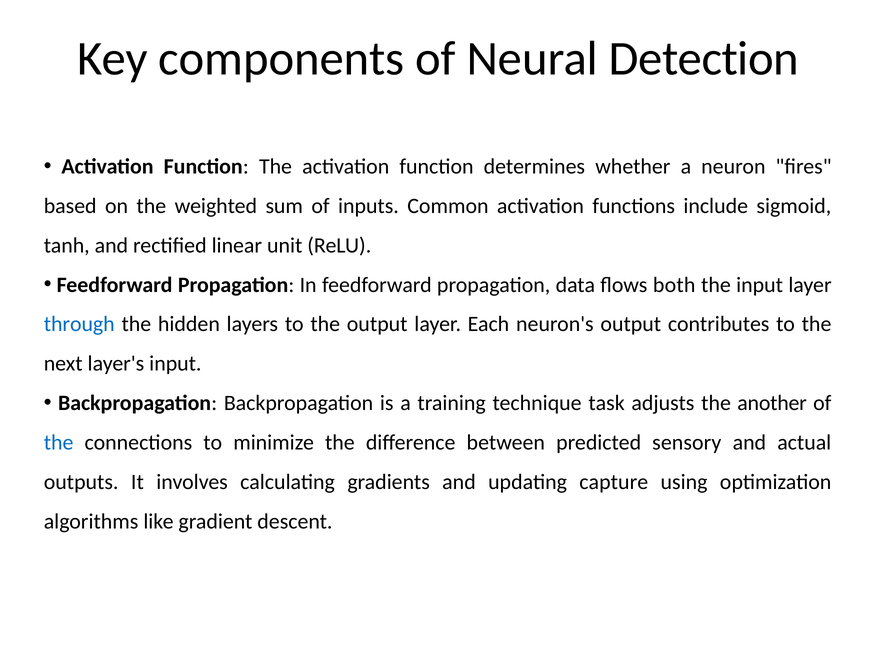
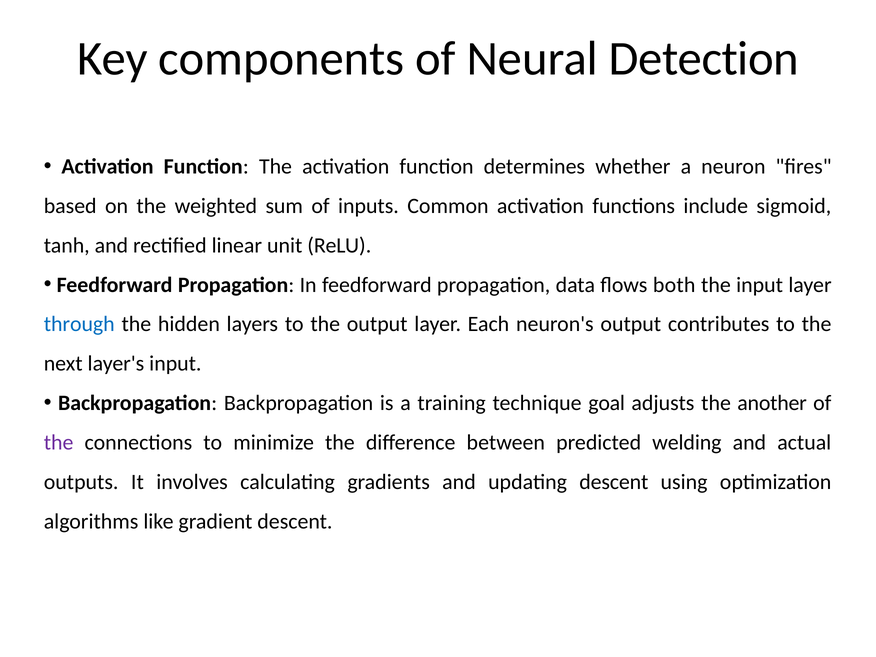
task: task -> goal
the at (59, 442) colour: blue -> purple
sensory: sensory -> welding
updating capture: capture -> descent
